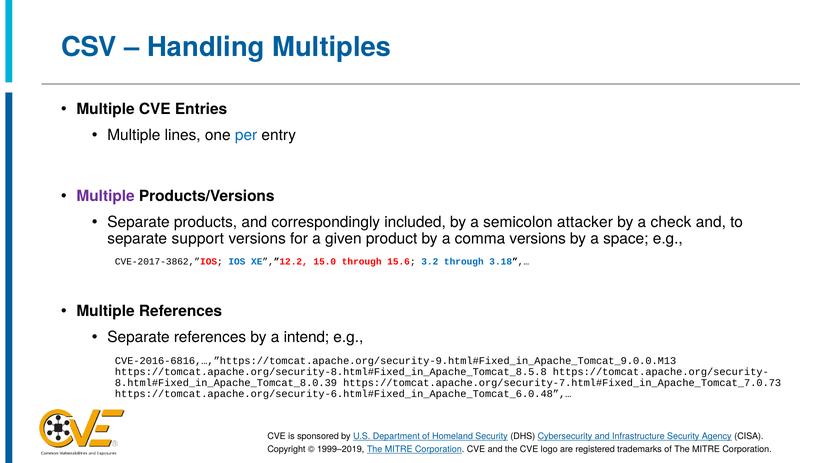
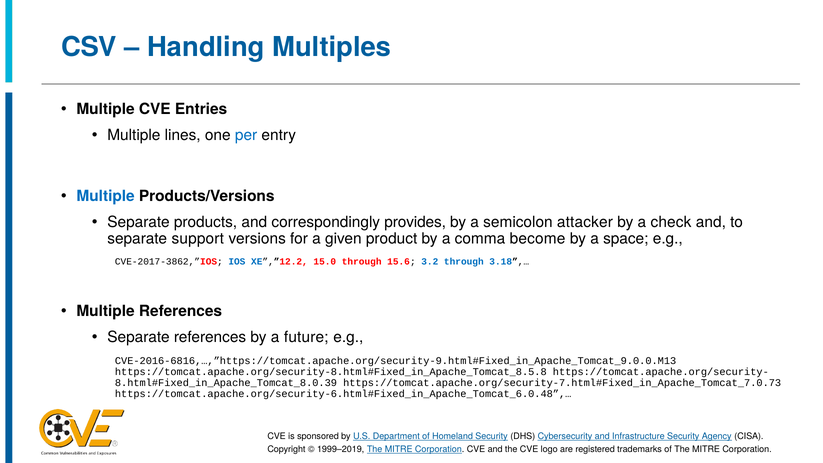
Multiple at (106, 196) colour: purple -> blue
included: included -> provides
comma versions: versions -> become
intend: intend -> future
